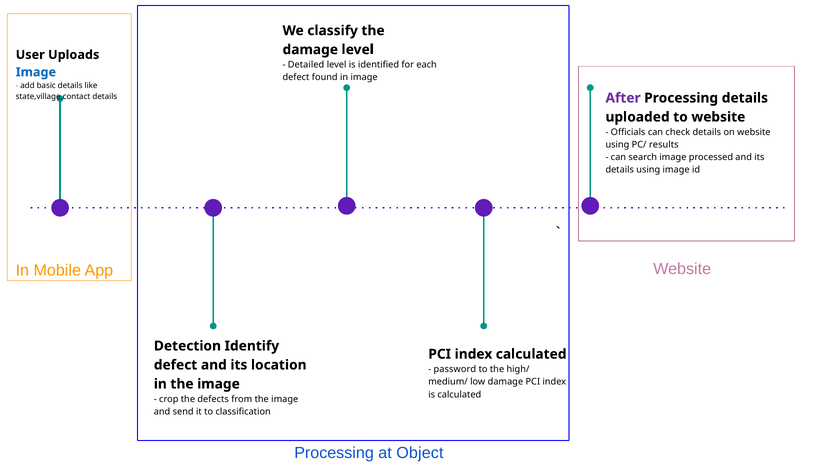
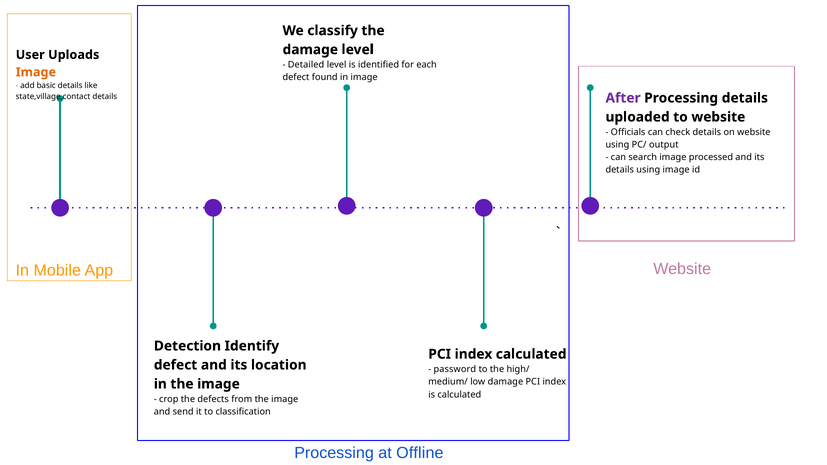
Image at (36, 72) colour: blue -> orange
results: results -> output
Object: Object -> Offline
